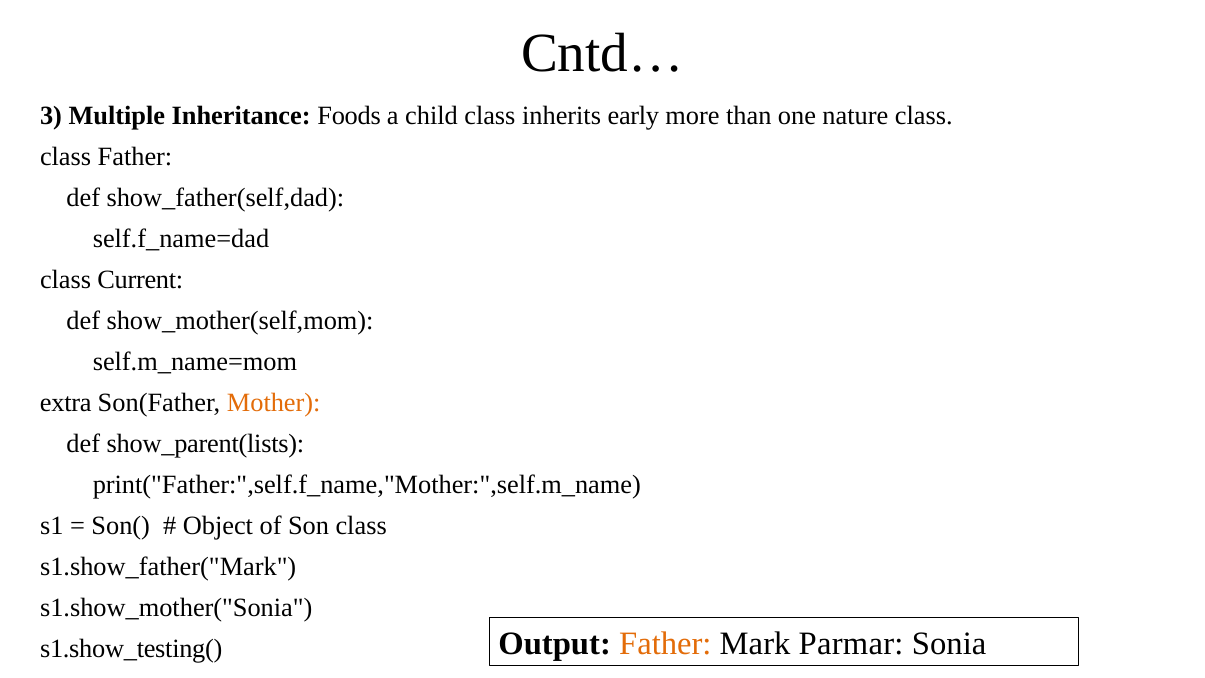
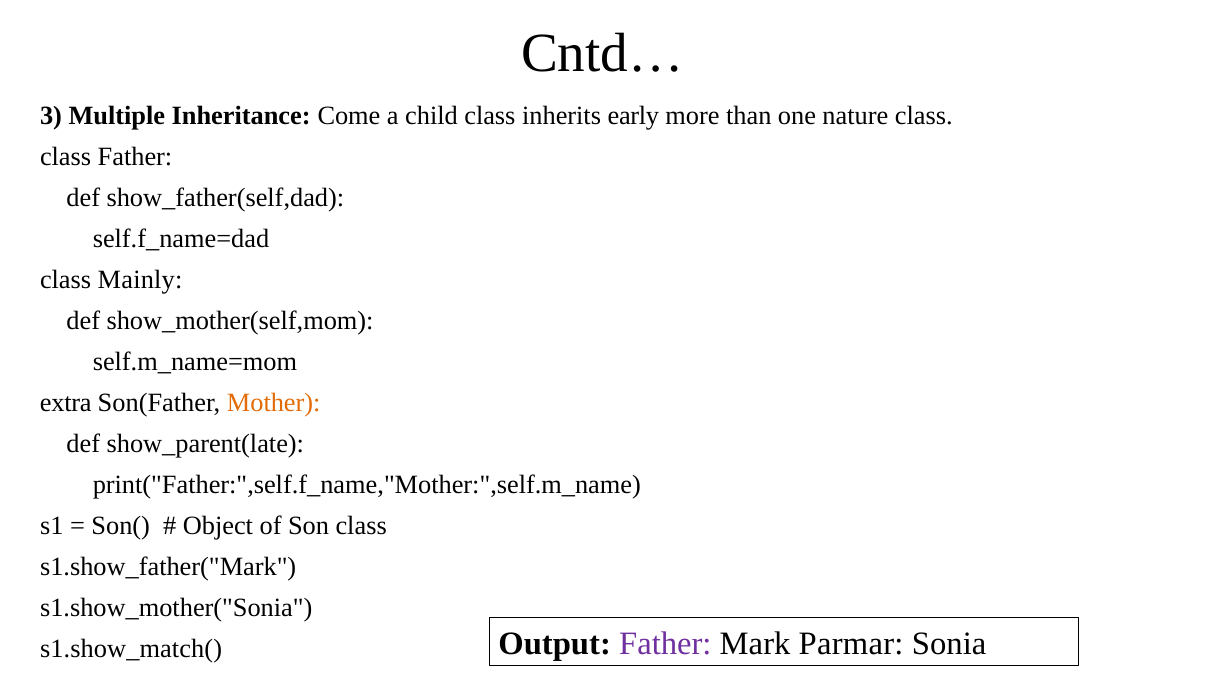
Foods: Foods -> Come
Current: Current -> Mainly
show_parent(lists: show_parent(lists -> show_parent(late
s1.show_testing(: s1.show_testing( -> s1.show_match(
Father at (665, 644) colour: orange -> purple
